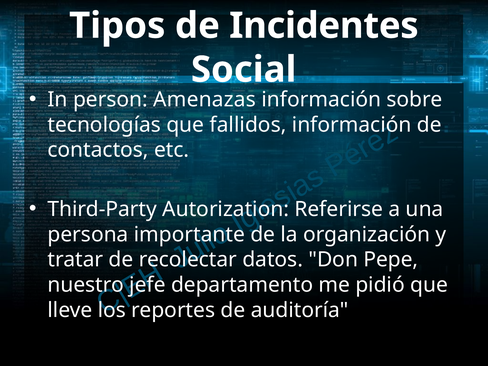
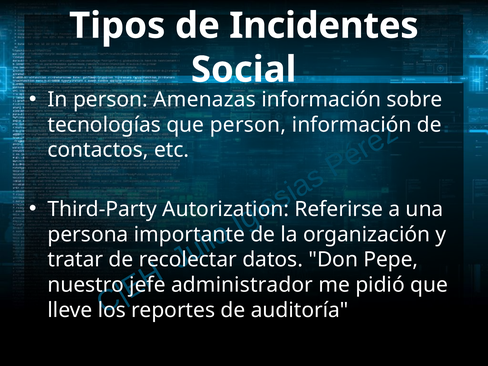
que fallidos: fallidos -> person
departamento: departamento -> administrador
